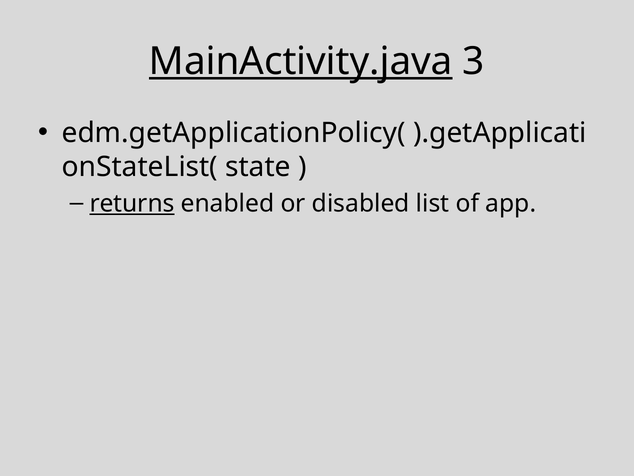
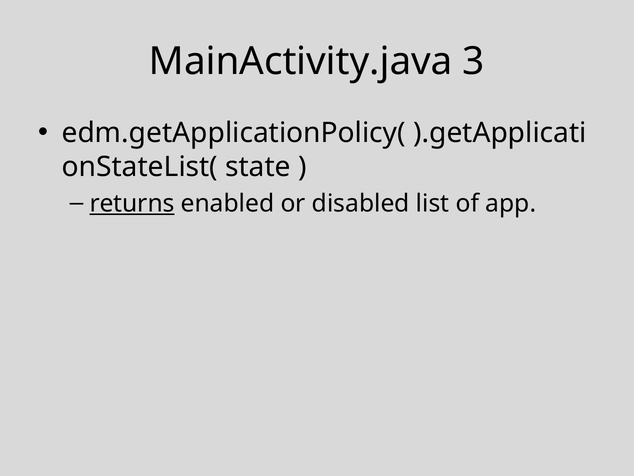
MainActivity.java underline: present -> none
